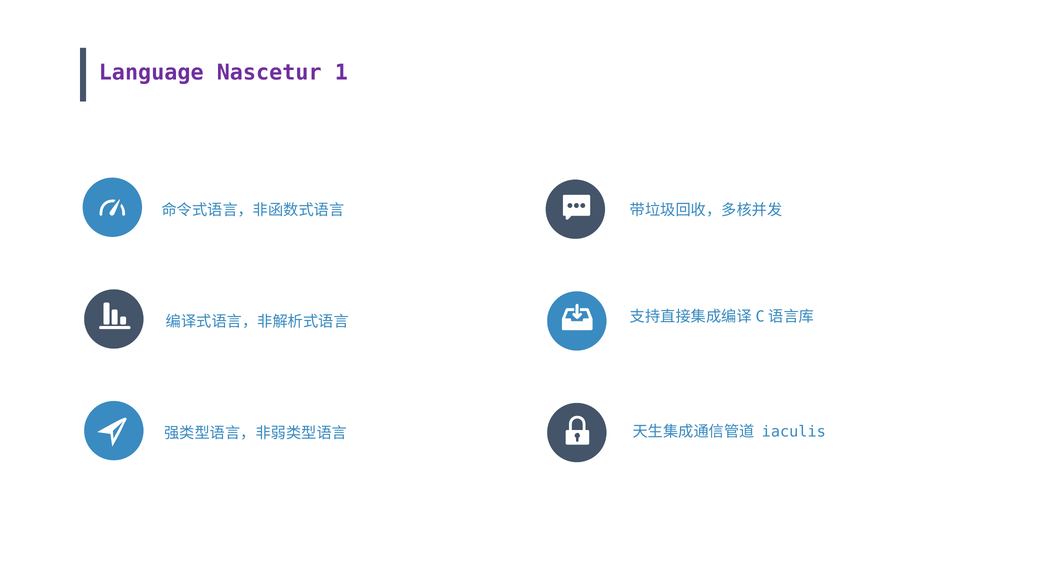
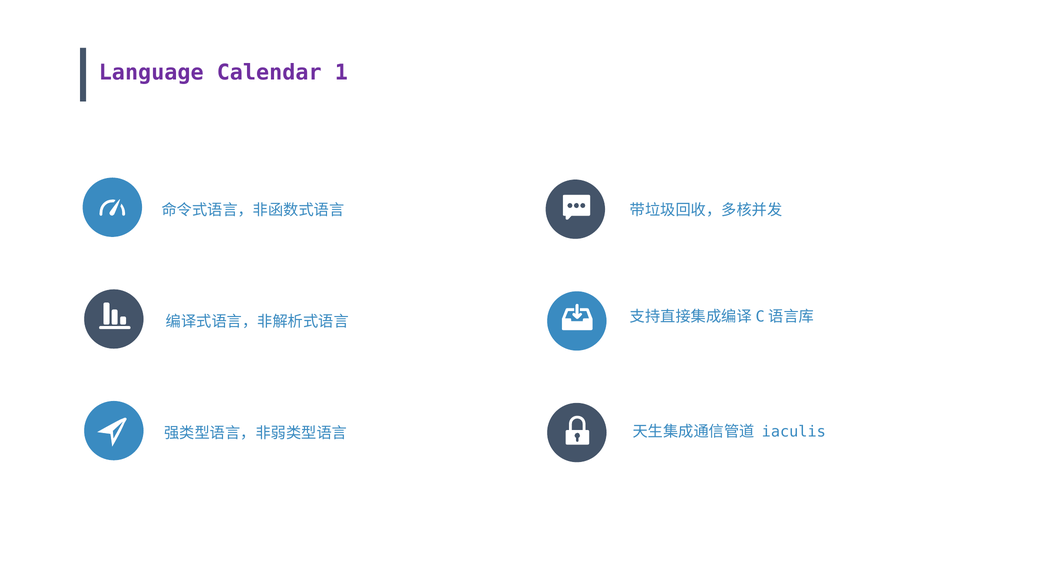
Nascetur: Nascetur -> Calendar
